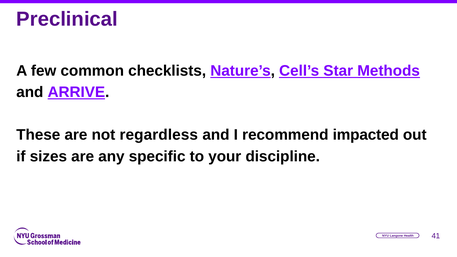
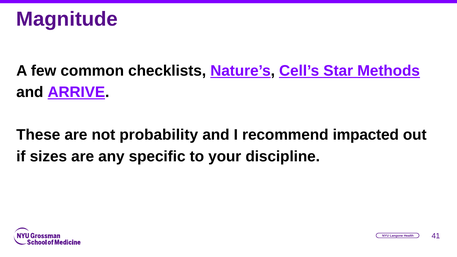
Preclinical: Preclinical -> Magnitude
regardless: regardless -> probability
